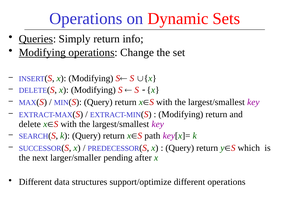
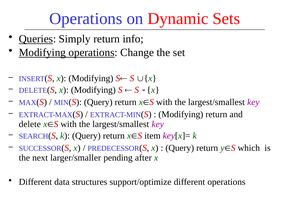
path: path -> item
